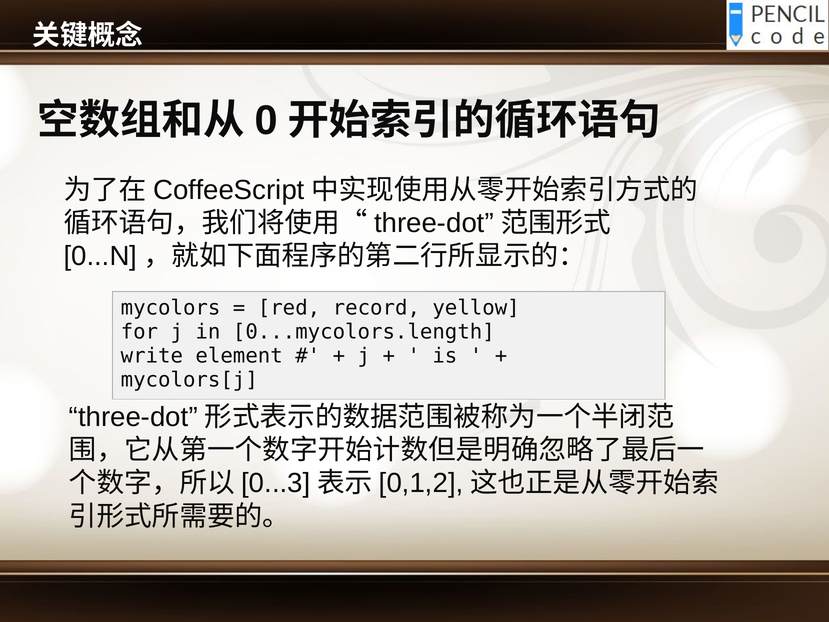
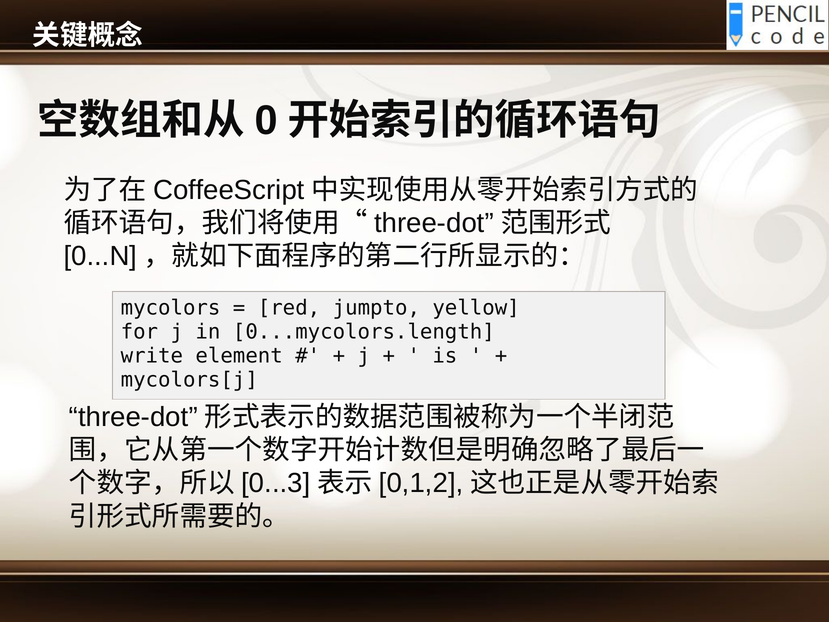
record: record -> jumpto
